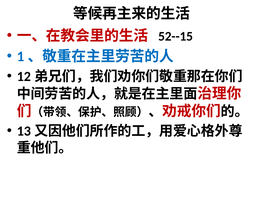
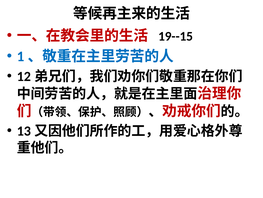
52--15: 52--15 -> 19--15
